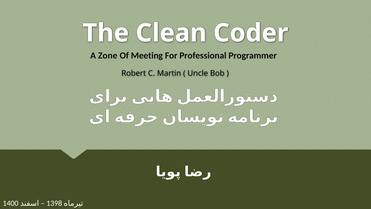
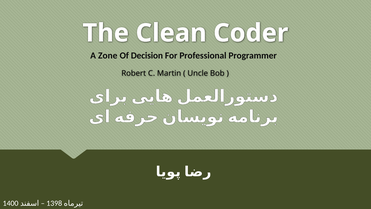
Meeting: Meeting -> Decision
